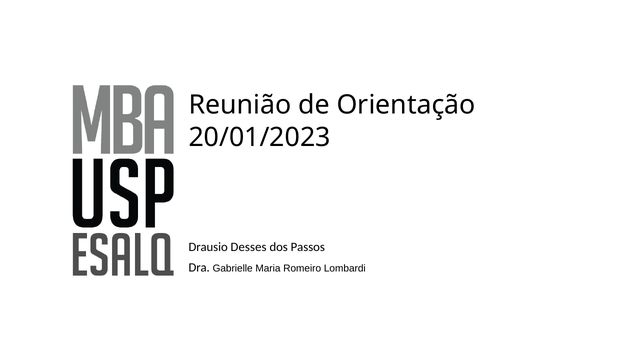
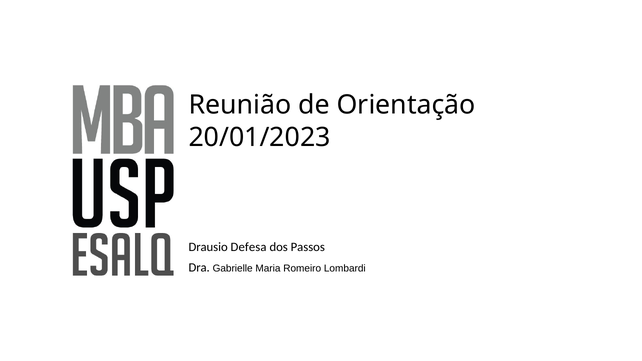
Desses: Desses -> Defesa
